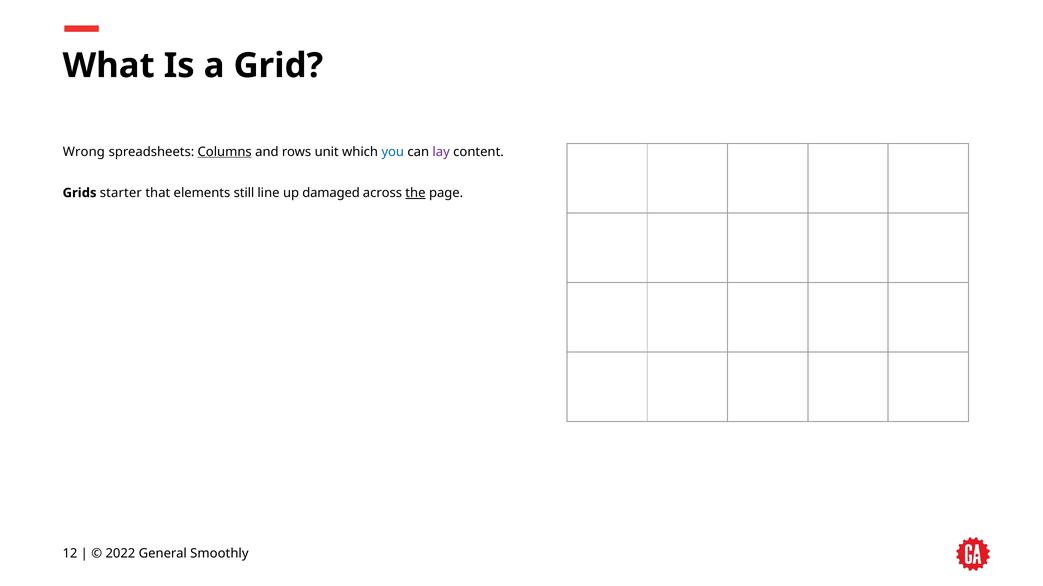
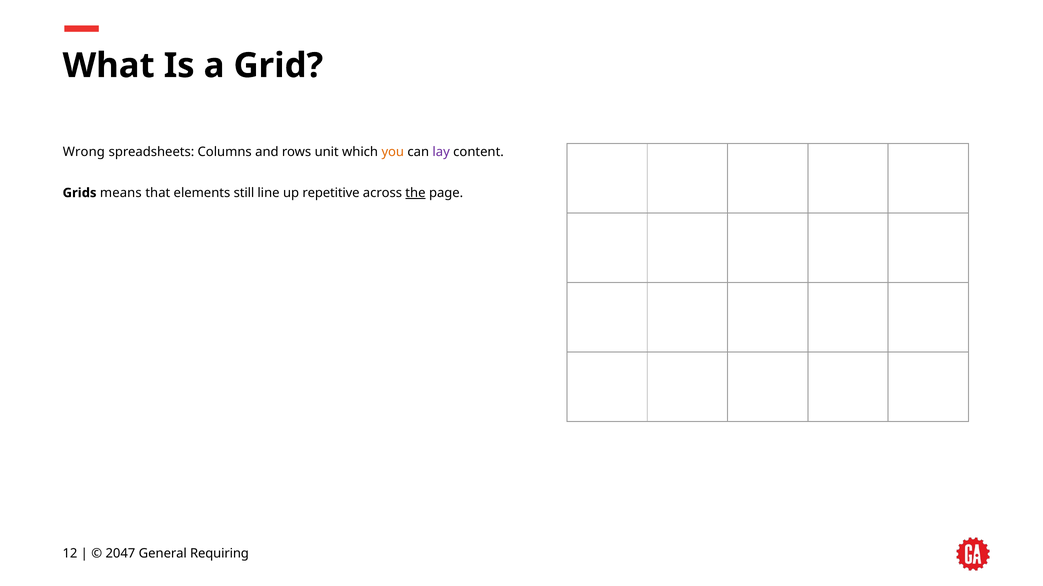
Columns underline: present -> none
you colour: blue -> orange
starter: starter -> means
damaged: damaged -> repetitive
2022: 2022 -> 2047
Smoothly: Smoothly -> Requiring
